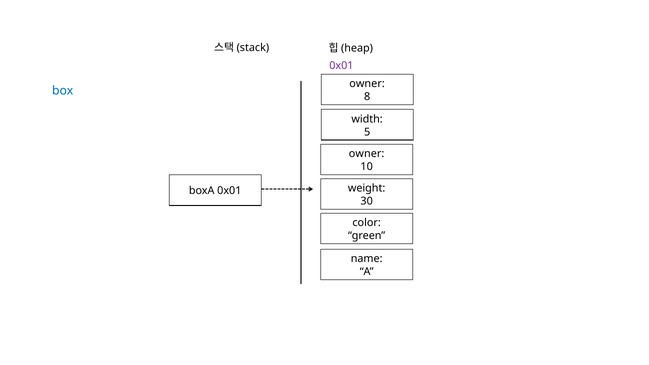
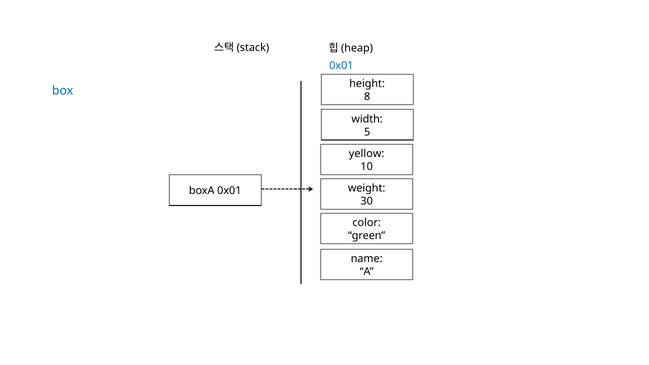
0x01 at (341, 66) colour: purple -> blue
owner at (367, 84): owner -> height
owner at (367, 154): owner -> yellow
